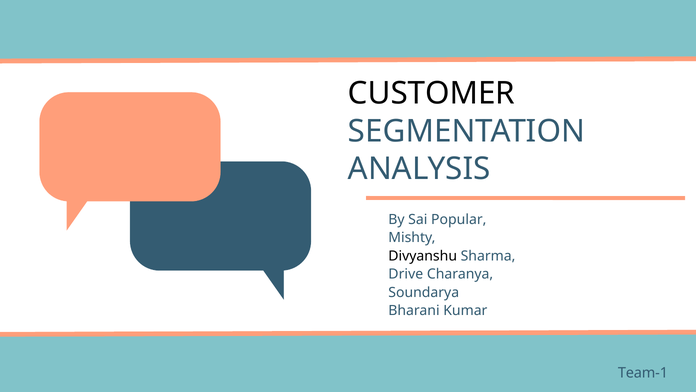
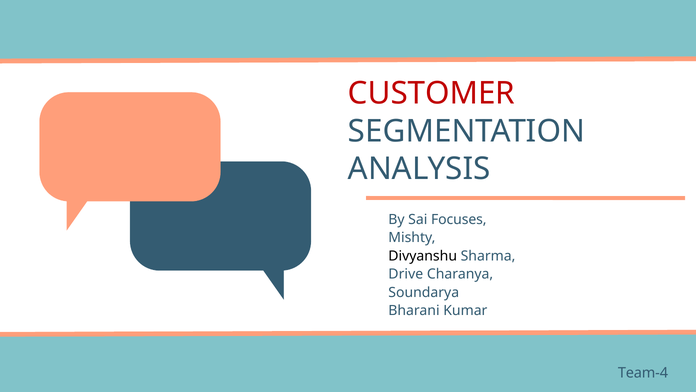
CUSTOMER colour: black -> red
Popular: Popular -> Focuses
Team-1: Team-1 -> Team-4
